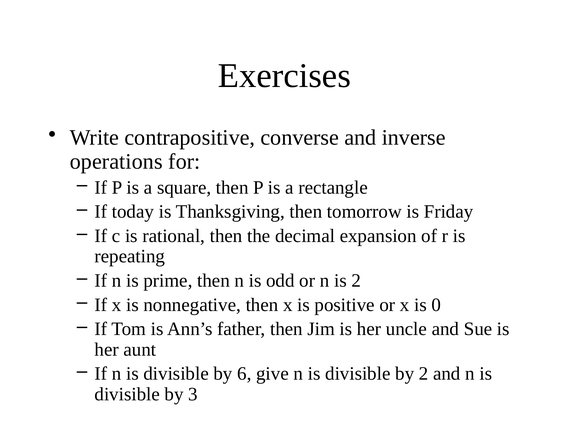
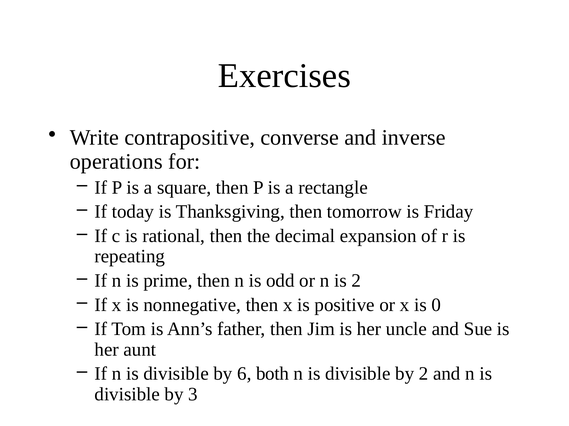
give: give -> both
